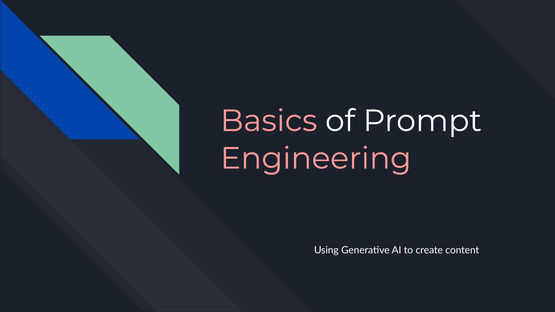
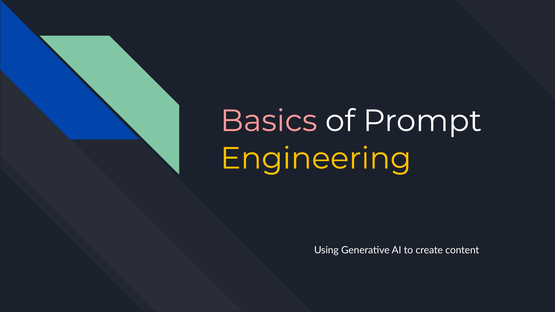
Engineering colour: pink -> yellow
